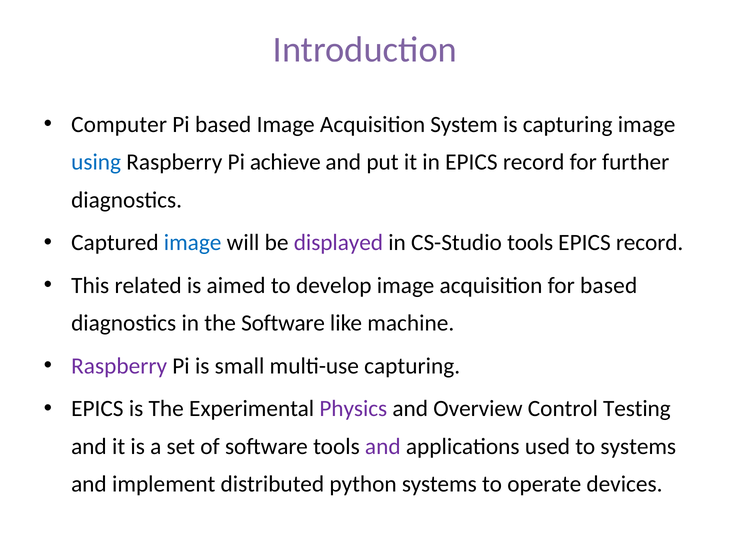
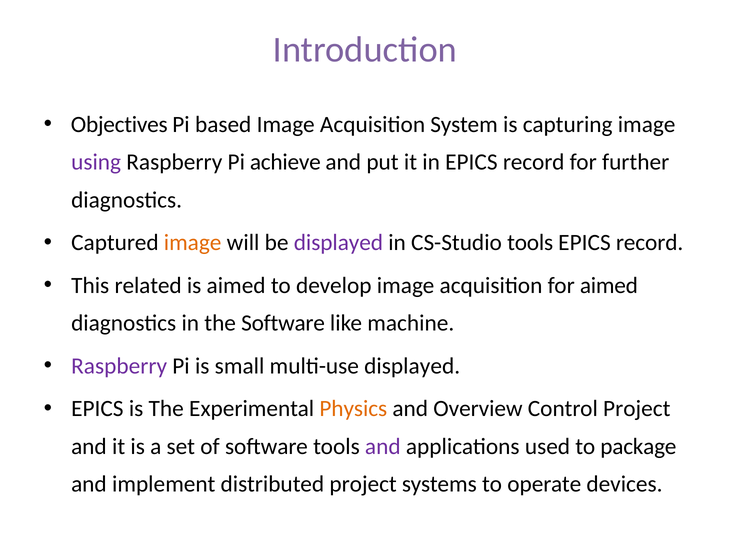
Computer: Computer -> Objectives
using colour: blue -> purple
image at (193, 243) colour: blue -> orange
for based: based -> aimed
multi-use capturing: capturing -> displayed
Physics colour: purple -> orange
Control Testing: Testing -> Project
to systems: systems -> package
distributed python: python -> project
